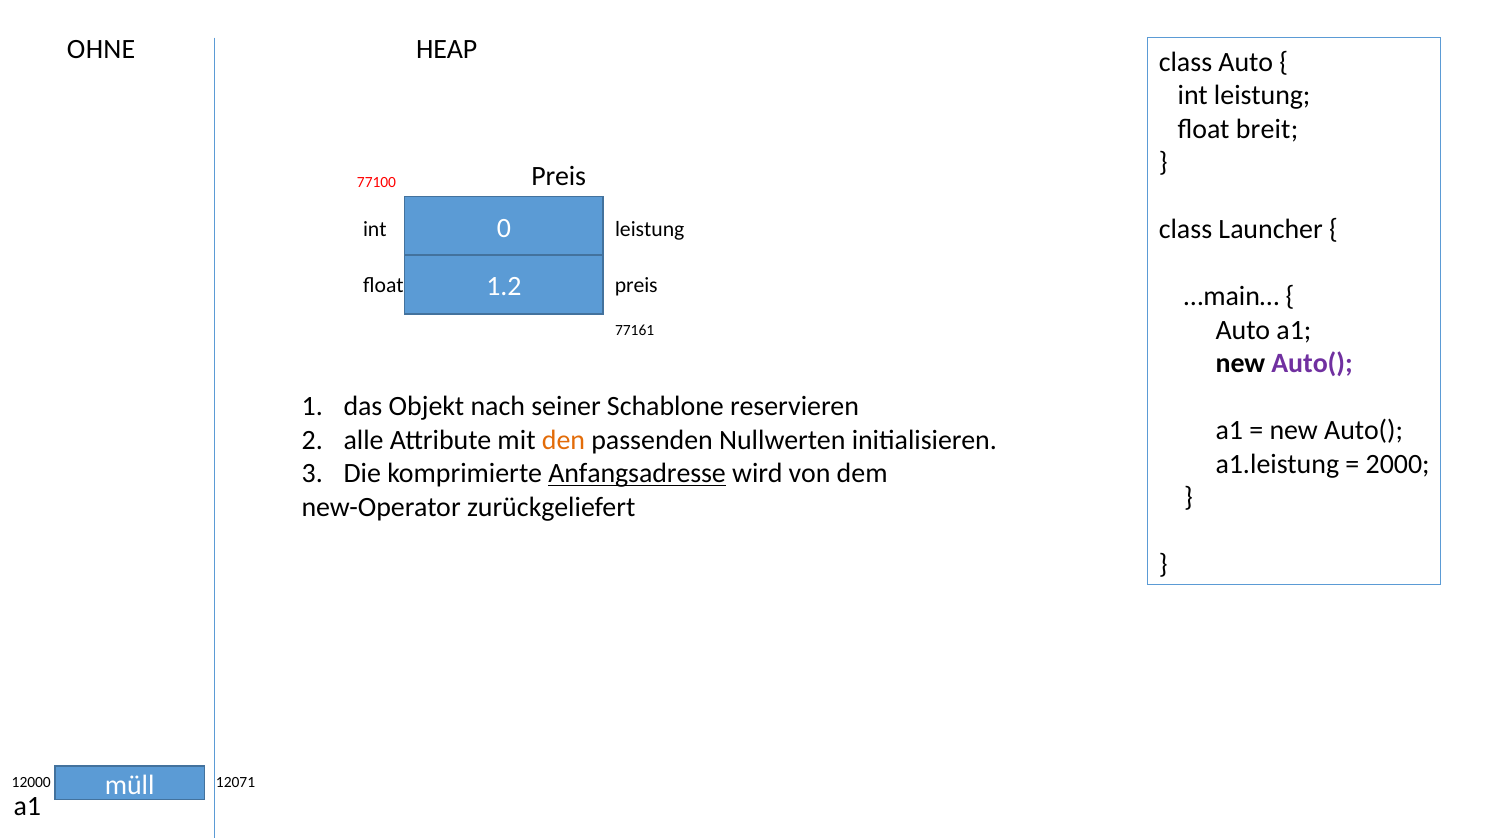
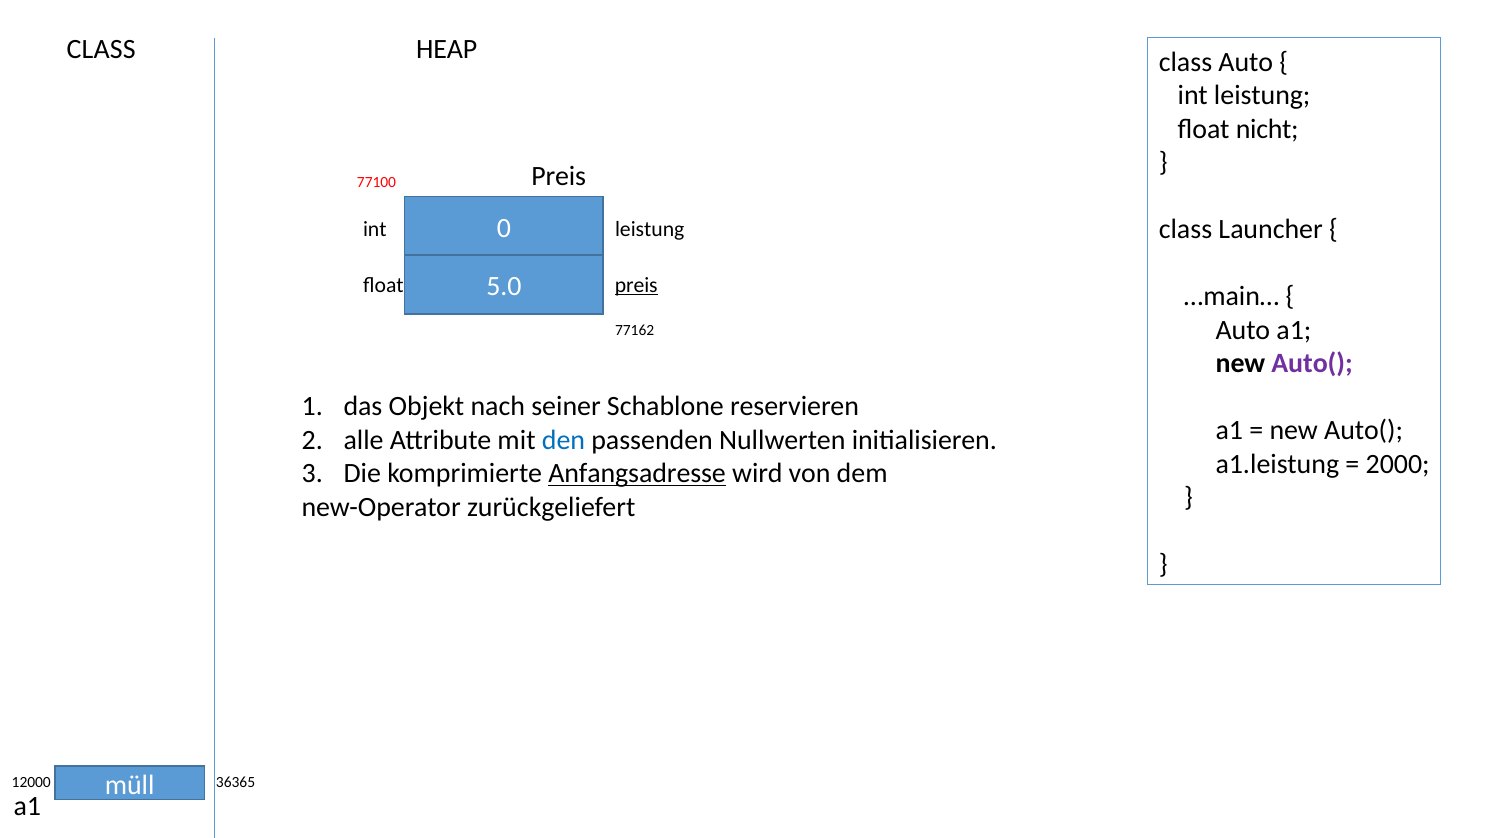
OHNE at (101, 49): OHNE -> CLASS
breit: breit -> nicht
1.2: 1.2 -> 5.0
preis at (636, 285) underline: none -> present
77161: 77161 -> 77162
den colour: orange -> blue
12071: 12071 -> 36365
